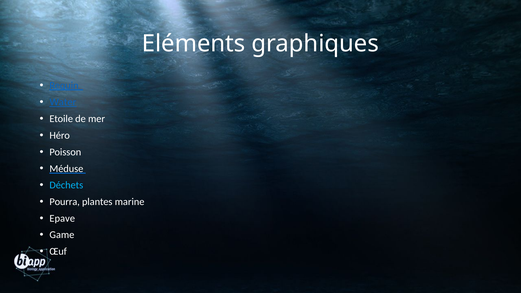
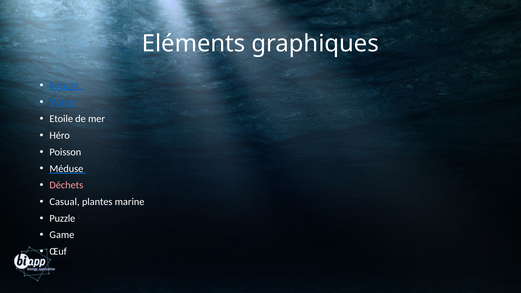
Déchets colour: light blue -> pink
Pourra: Pourra -> Casual
Epave: Epave -> Puzzle
